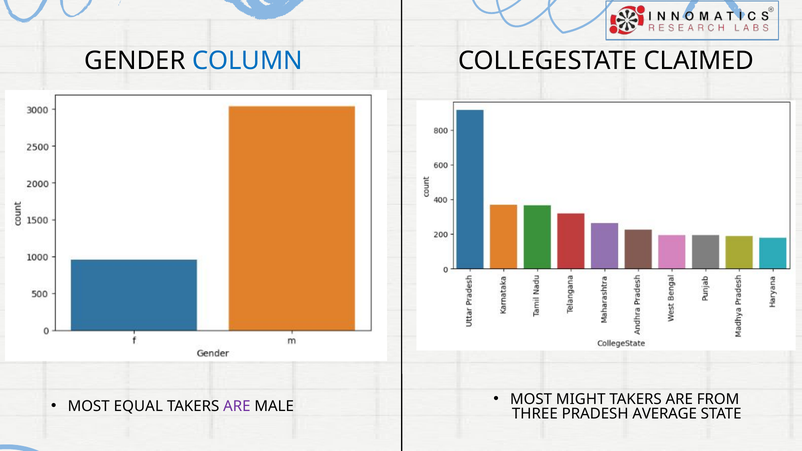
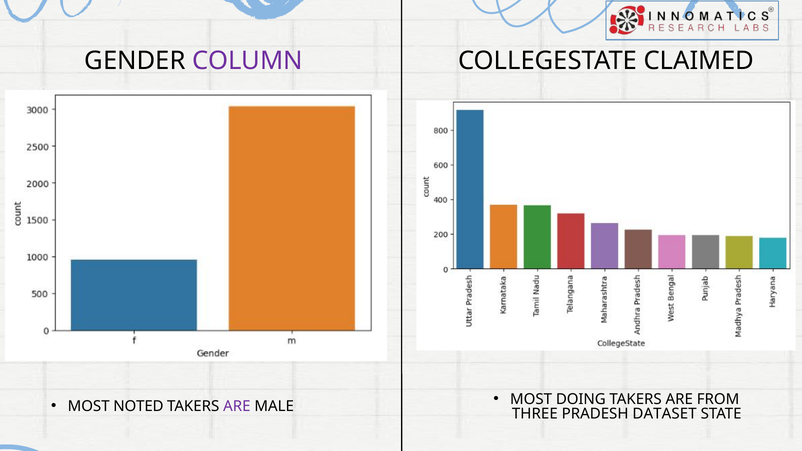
COLUMN colour: blue -> purple
MIGHT: MIGHT -> DOING
EQUAL: EQUAL -> NOTED
AVERAGE: AVERAGE -> DATASET
